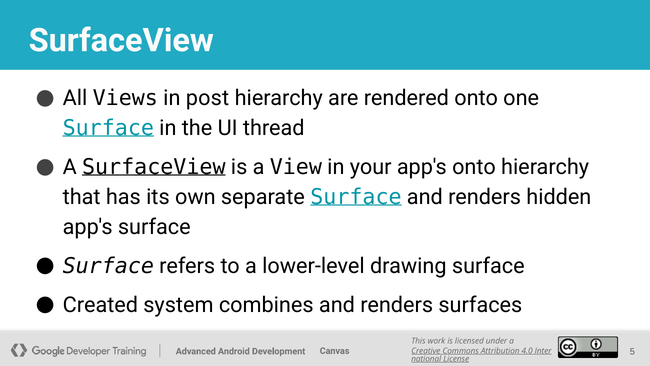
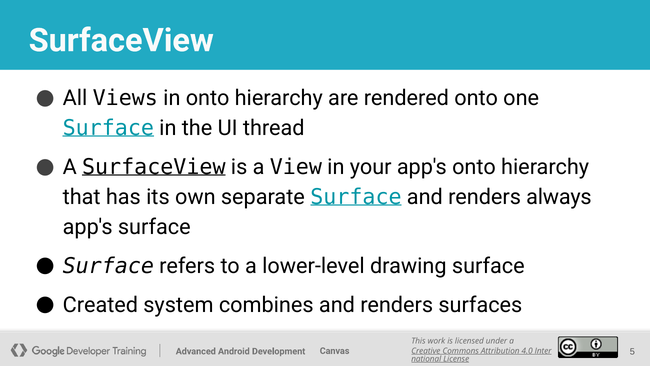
in post: post -> onto
hidden: hidden -> always
